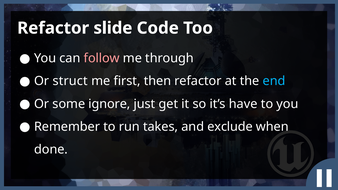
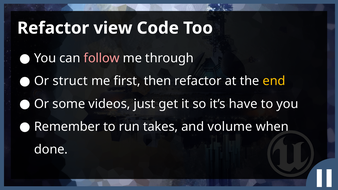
slide: slide -> view
end colour: light blue -> yellow
ignore: ignore -> videos
exclude: exclude -> volume
